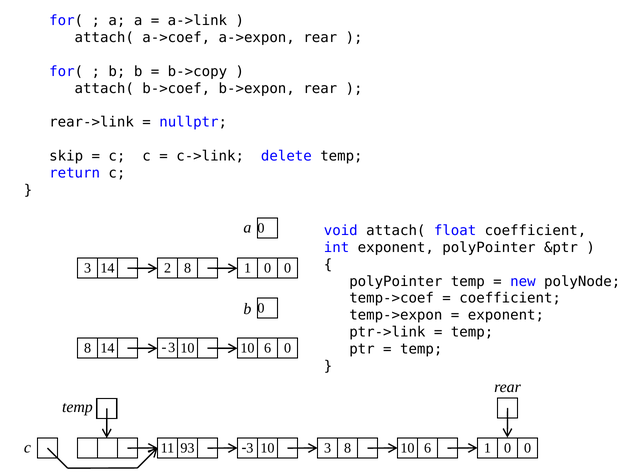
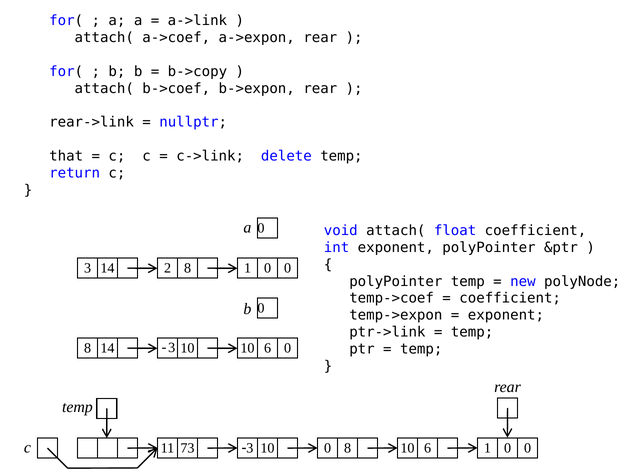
skip: skip -> that
93: 93 -> 73
10 3: 3 -> 0
